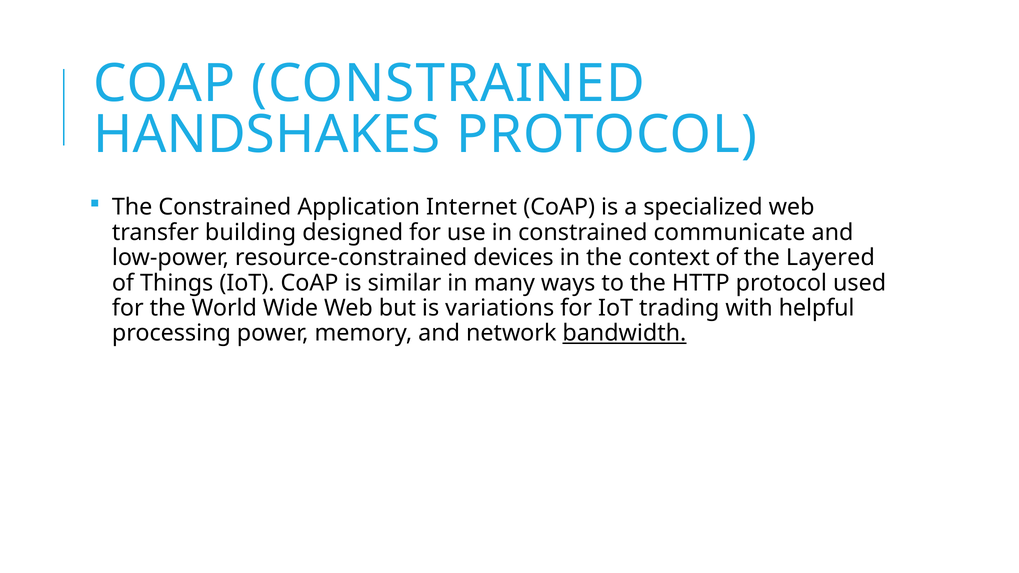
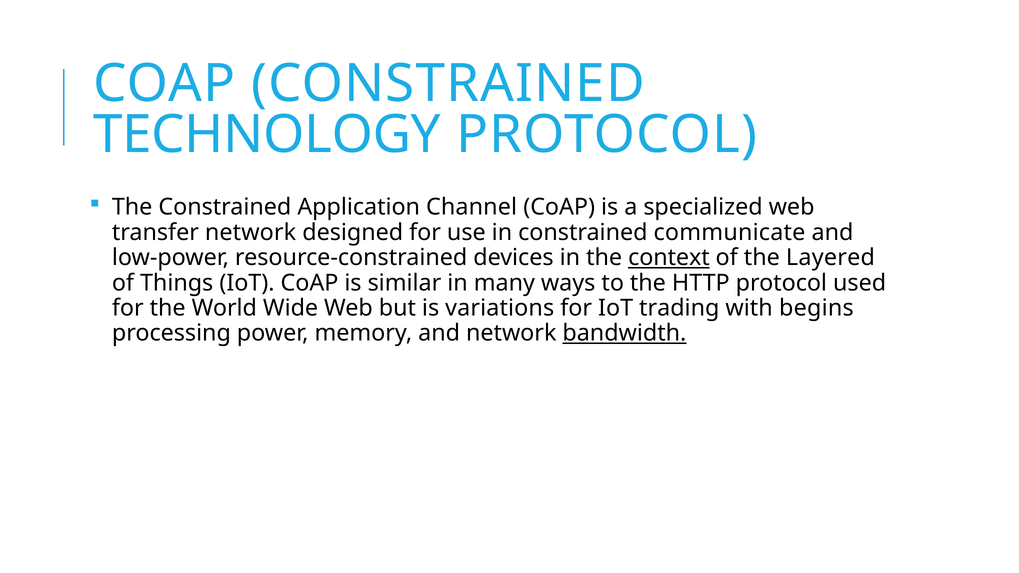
HANDSHAKES: HANDSHAKES -> TECHNOLOGY
Internet: Internet -> Channel
transfer building: building -> network
context underline: none -> present
helpful: helpful -> begins
